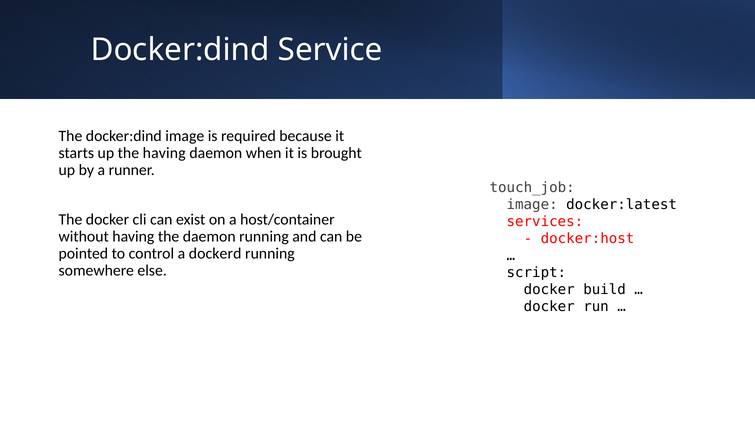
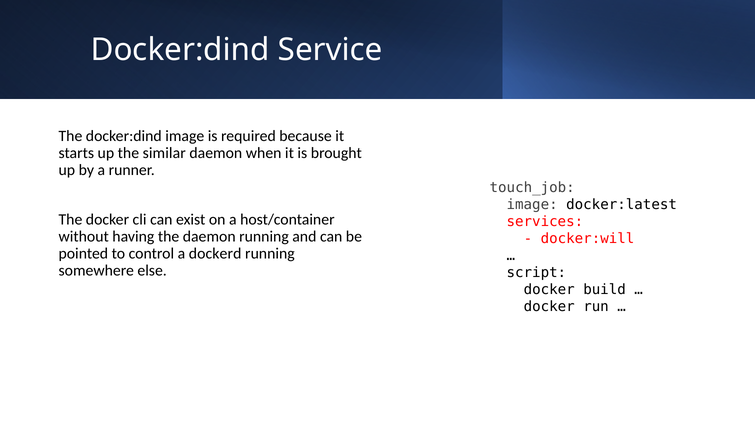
the having: having -> similar
docker:host: docker:host -> docker:will
